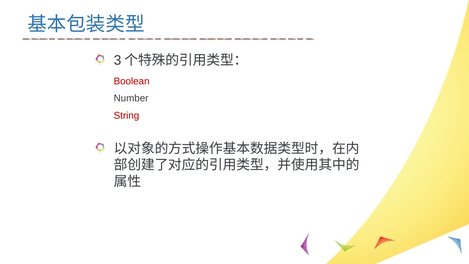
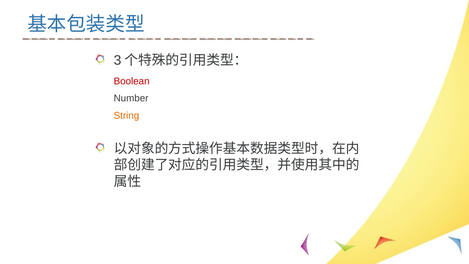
String colour: red -> orange
